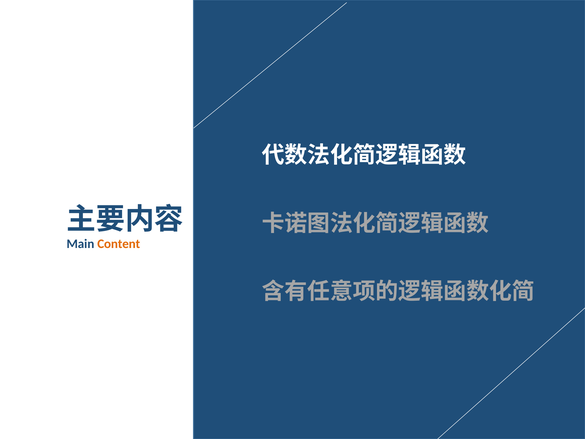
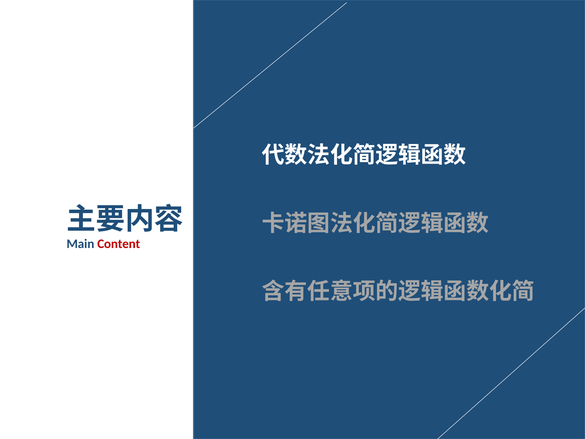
Content colour: orange -> red
